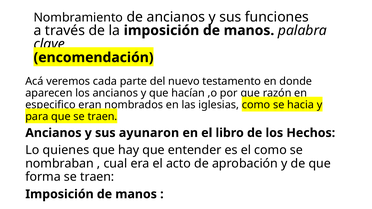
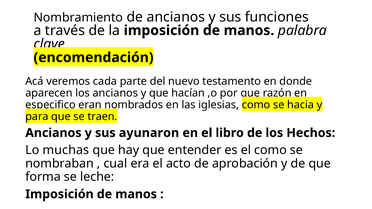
quienes: quienes -> muchas
forma se traen: traen -> leche
